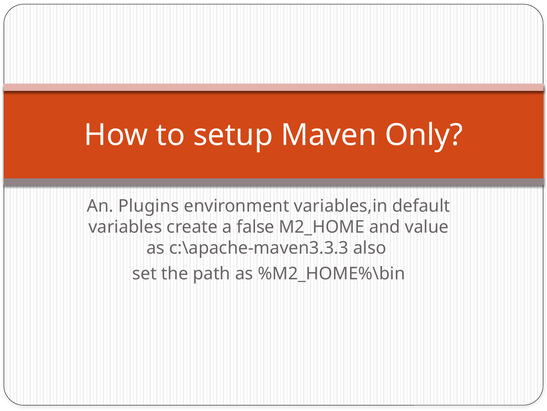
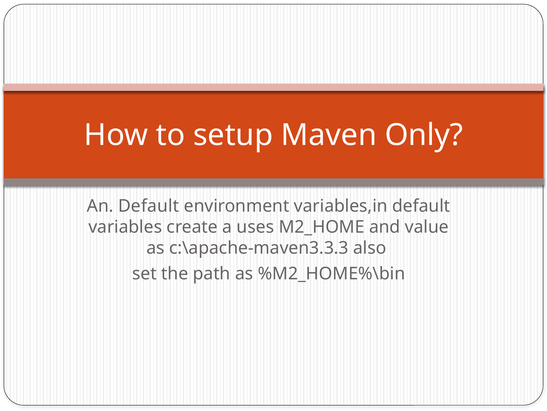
An Plugins: Plugins -> Default
false: false -> uses
